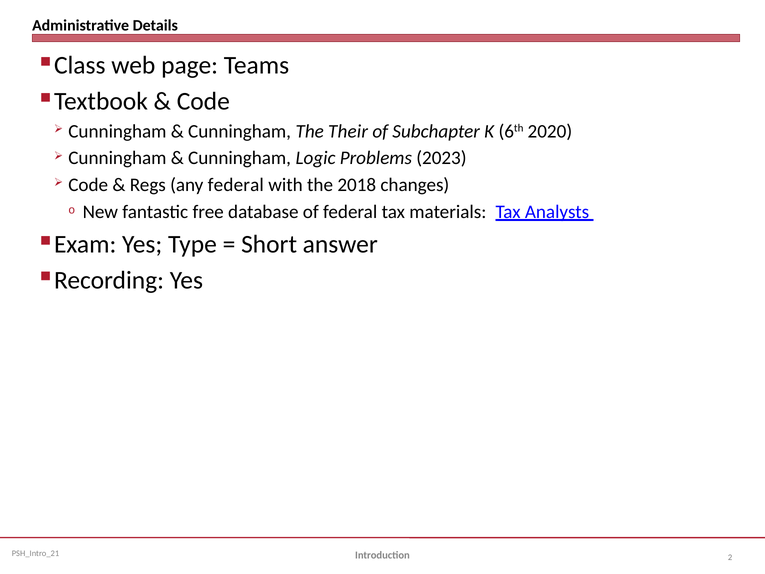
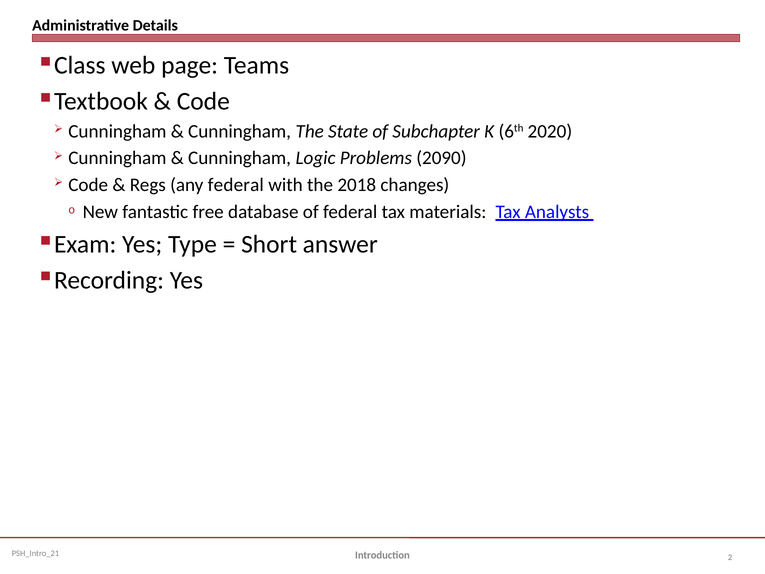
Their: Their -> State
2023: 2023 -> 2090
